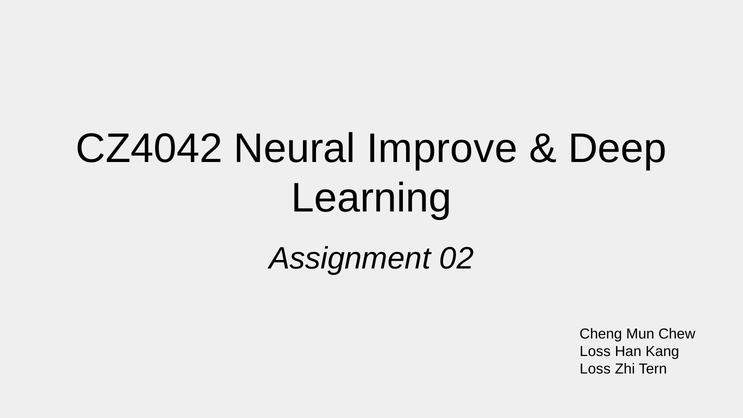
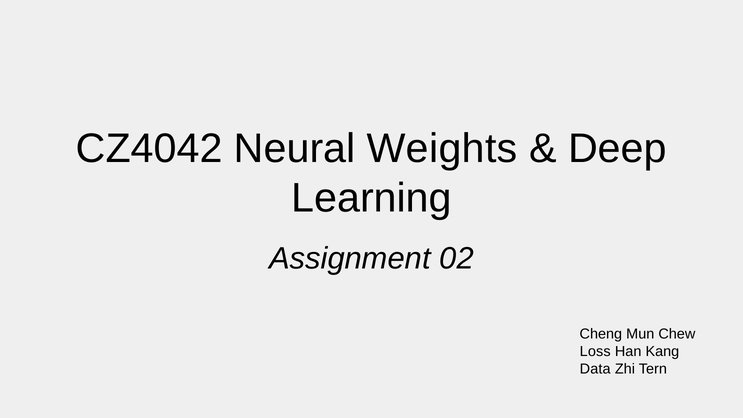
Improve: Improve -> Weights
Loss at (595, 369): Loss -> Data
